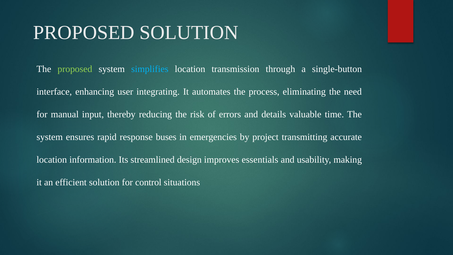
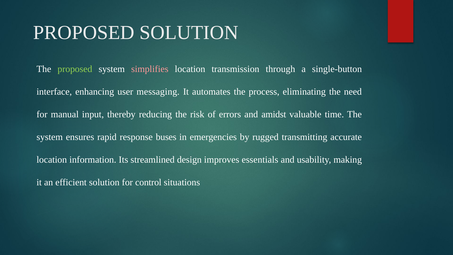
simplifies colour: light blue -> pink
integrating: integrating -> messaging
details: details -> amidst
project: project -> rugged
